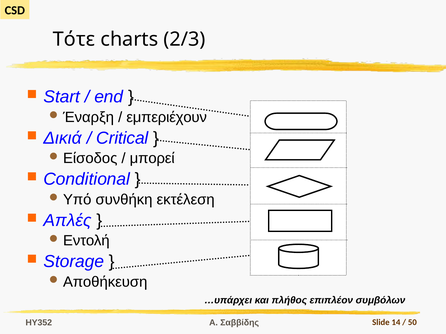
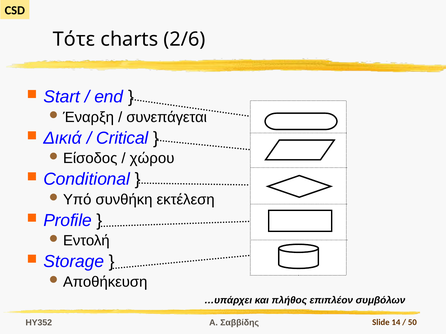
2/3: 2/3 -> 2/6
εμπεριέχουν: εμπεριέχουν -> συνεπάγεται
μπορεί: μπορεί -> χώρου
Απλές: Απλές -> Profile
